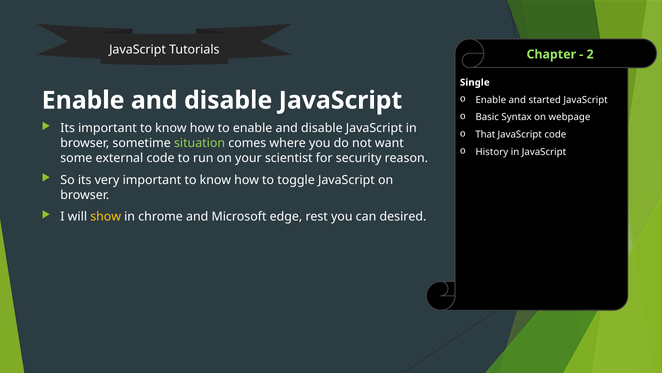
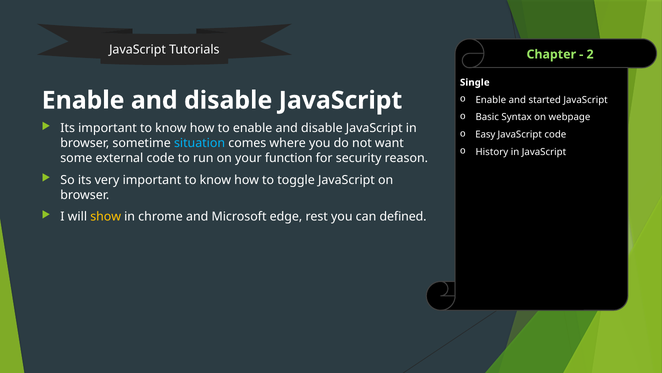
That: That -> Easy
situation colour: light green -> light blue
scientist: scientist -> function
desired: desired -> defined
